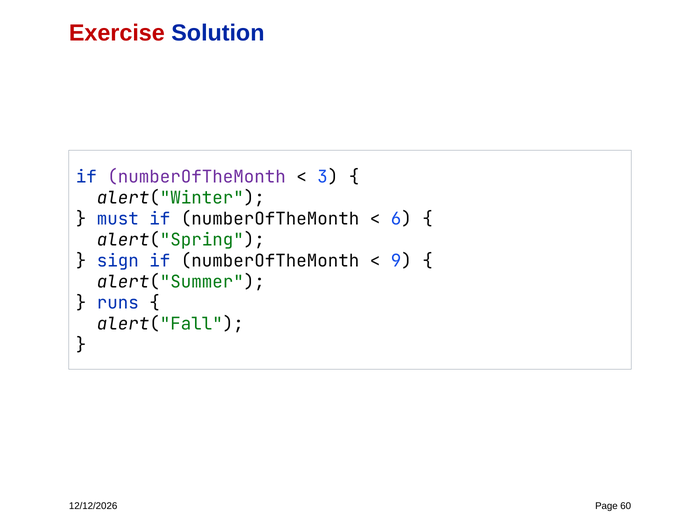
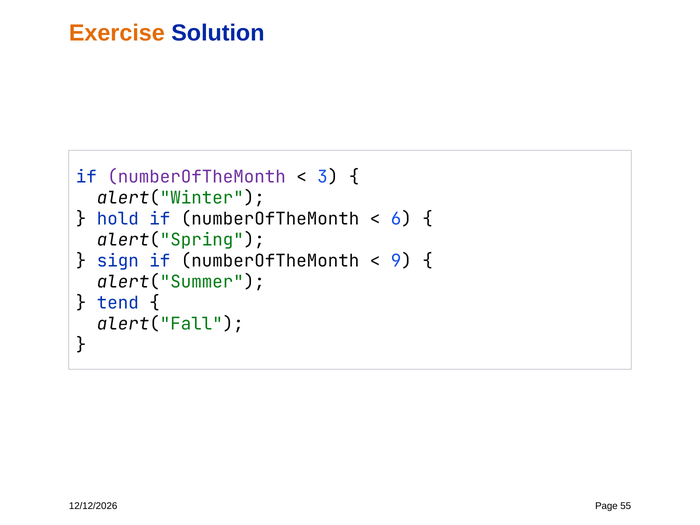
Exercise colour: red -> orange
must: must -> hold
runs: runs -> tend
60: 60 -> 55
